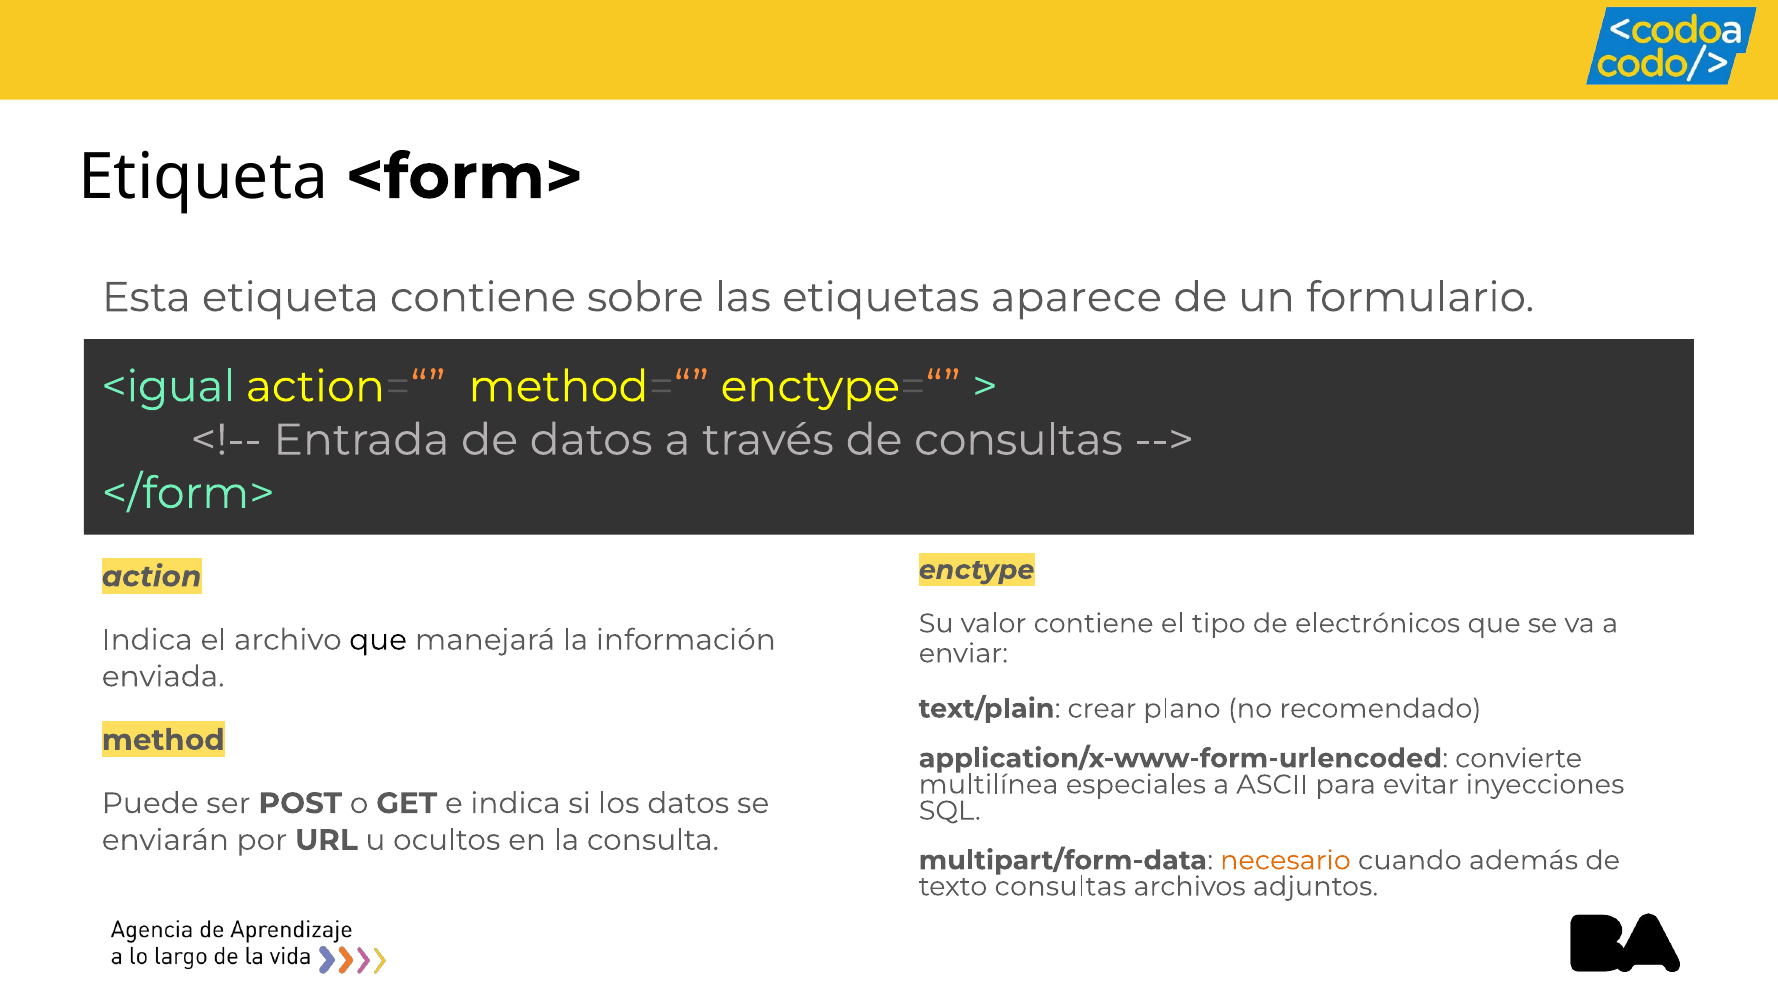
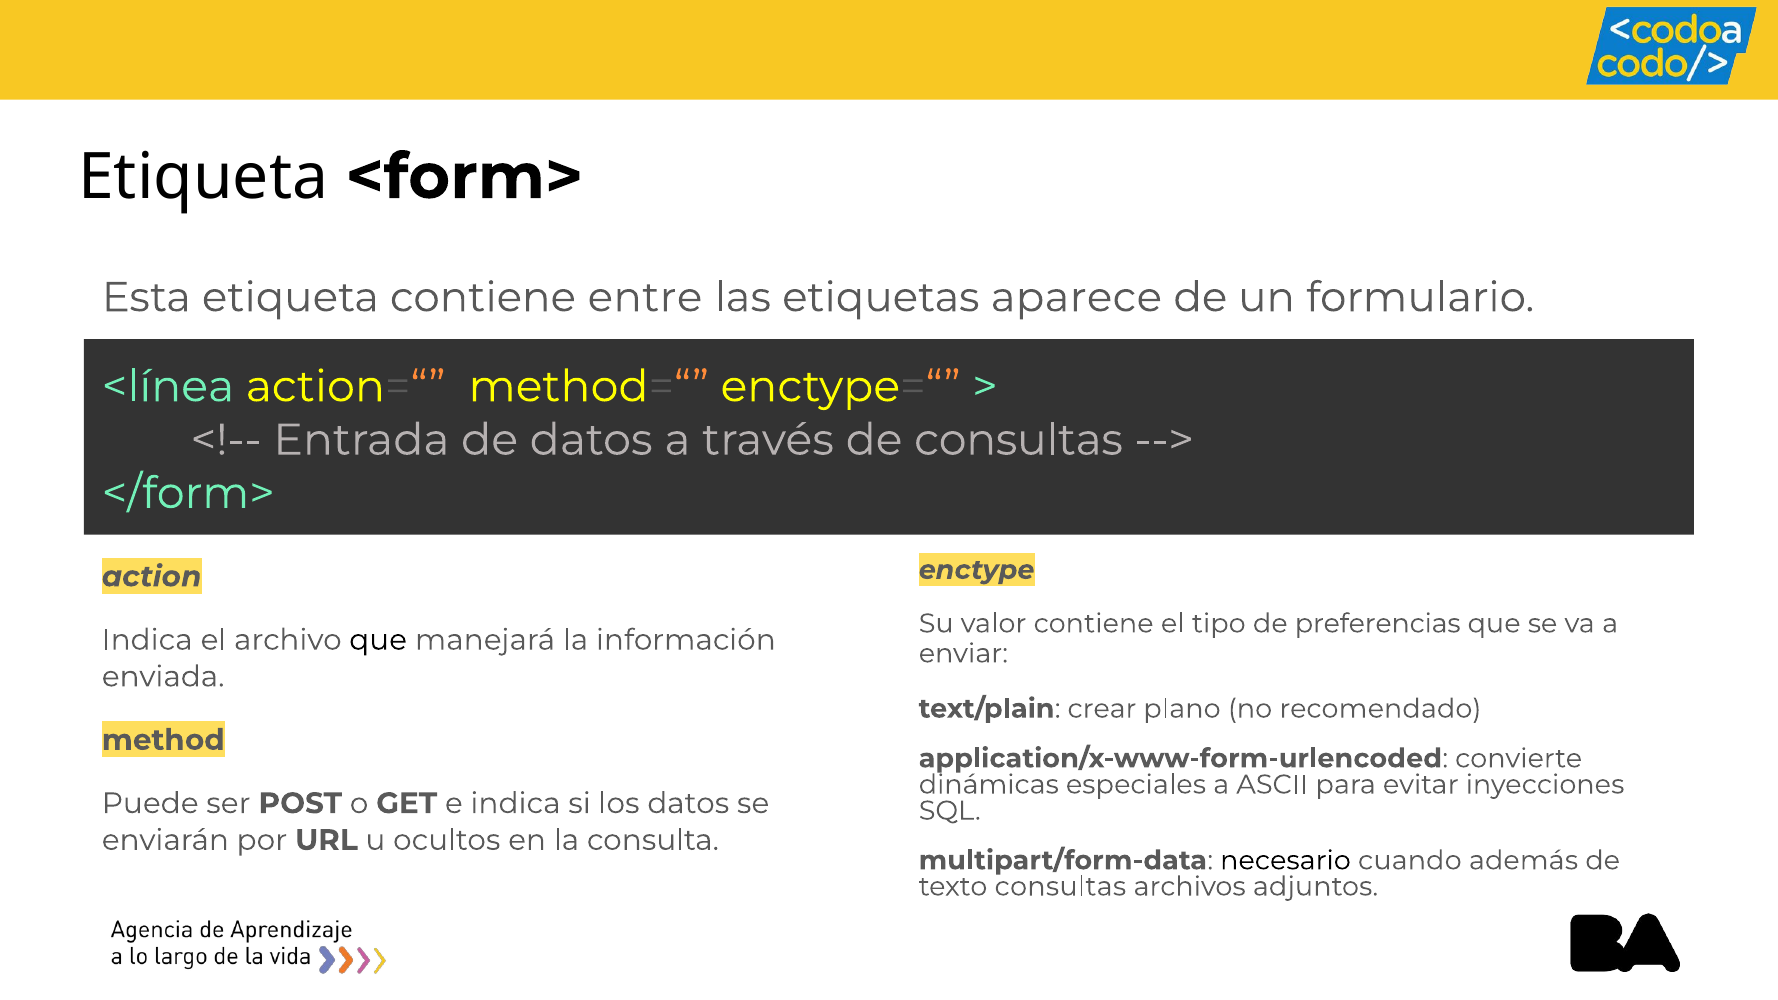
sobre: sobre -> entre
<igual: <igual -> <línea
electrónicos: electrónicos -> preferencias
multilínea: multilínea -> dinámicas
necesario colour: orange -> black
